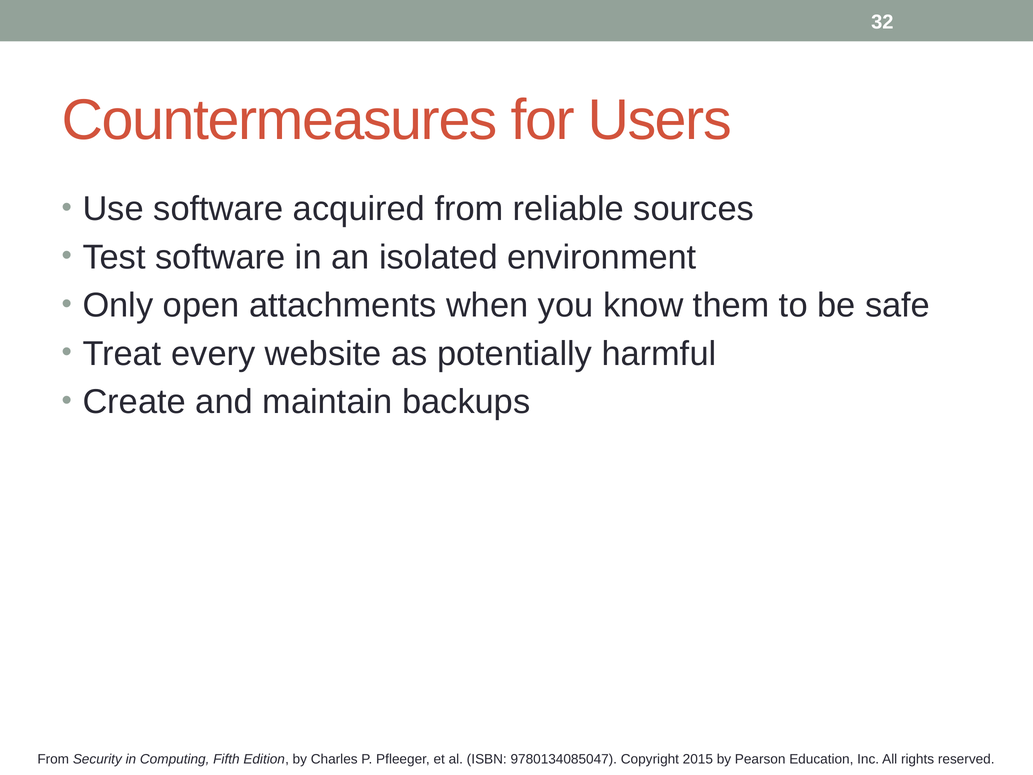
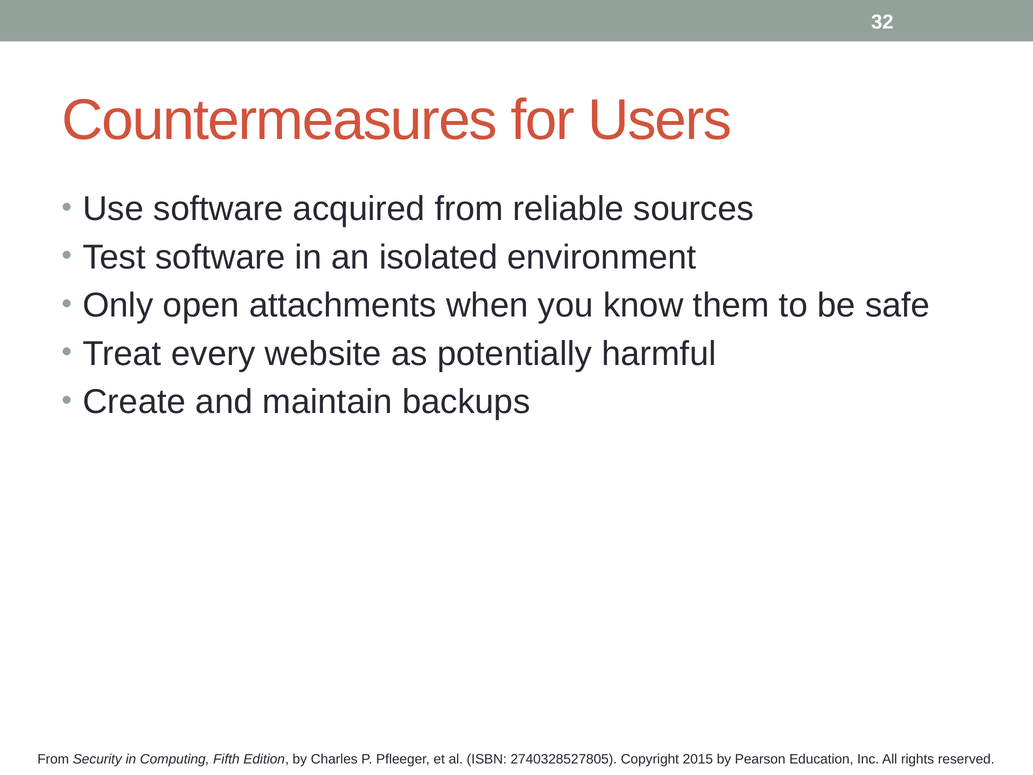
9780134085047: 9780134085047 -> 2740328527805
